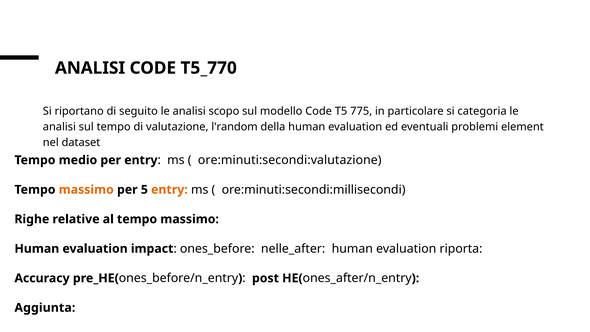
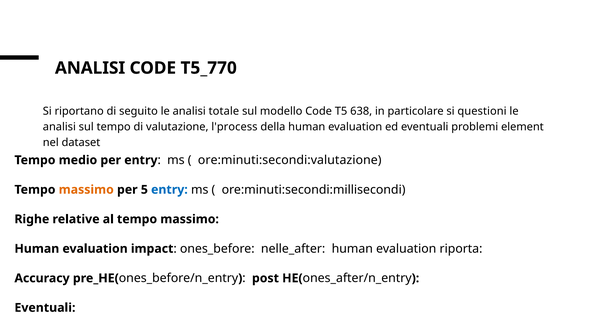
scopo: scopo -> totale
775: 775 -> 638
categoria: categoria -> questioni
l'random: l'random -> l'process
entry at (169, 190) colour: orange -> blue
Aggiunta at (45, 308): Aggiunta -> Eventuali
